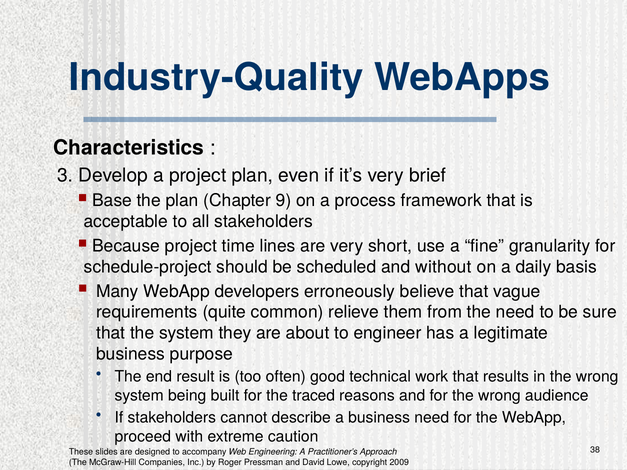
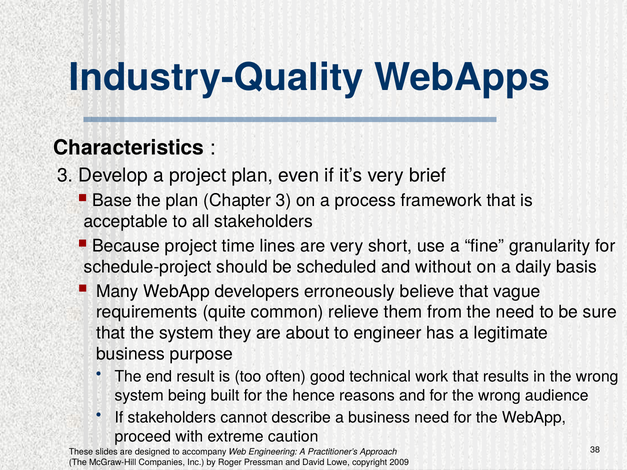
Chapter 9: 9 -> 3
traced: traced -> hence
